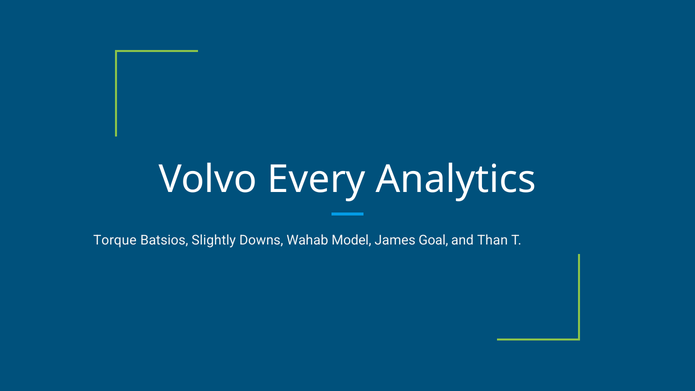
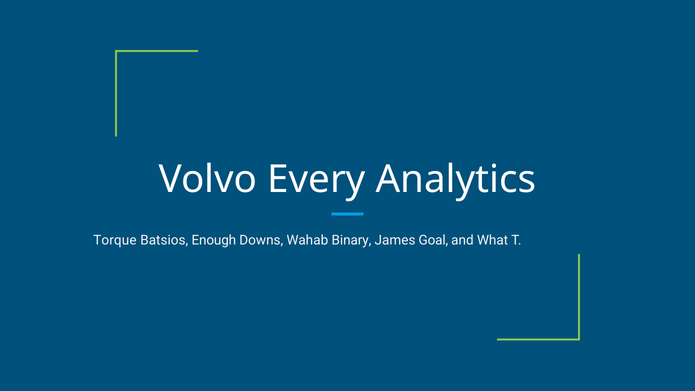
Slightly: Slightly -> Enough
Model: Model -> Binary
Than: Than -> What
